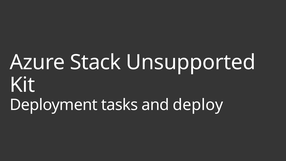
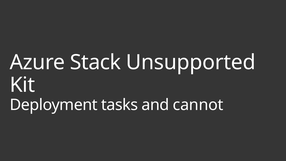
deploy: deploy -> cannot
